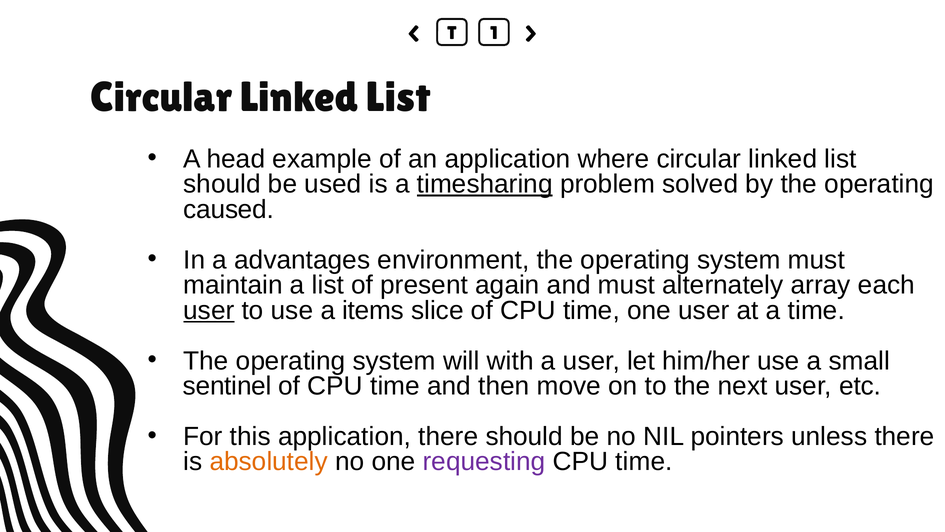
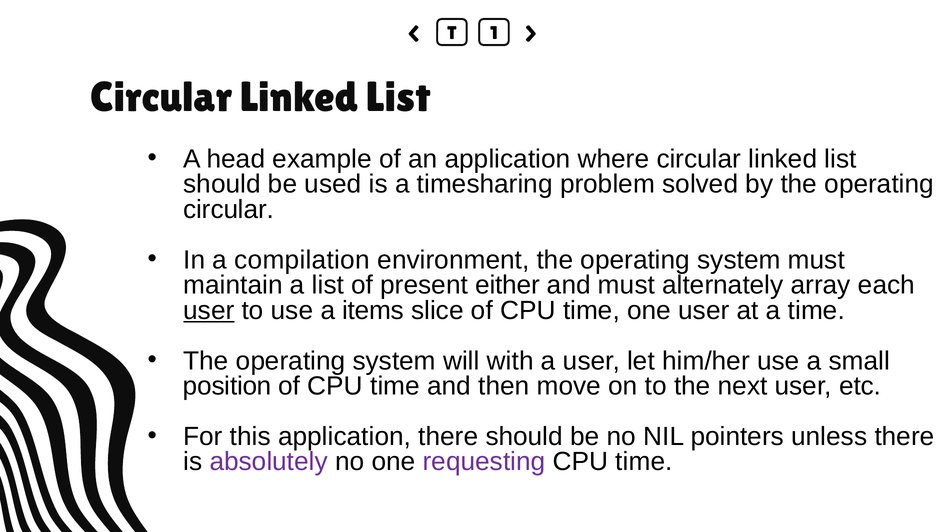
timesharing underline: present -> none
caused at (229, 209): caused -> circular
advantages: advantages -> compilation
again: again -> either
sentinel: sentinel -> position
absolutely colour: orange -> purple
